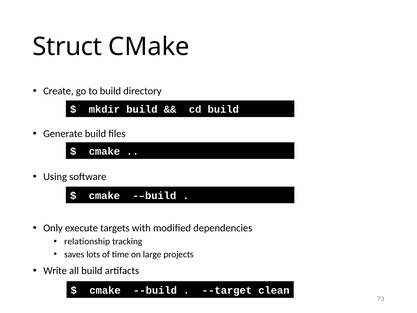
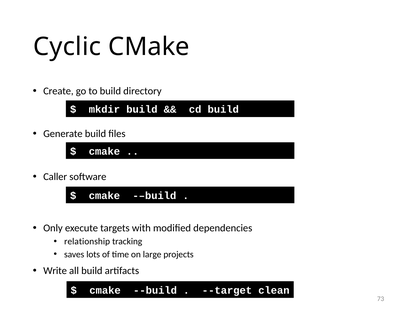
Struct: Struct -> Cyclic
Using: Using -> Caller
